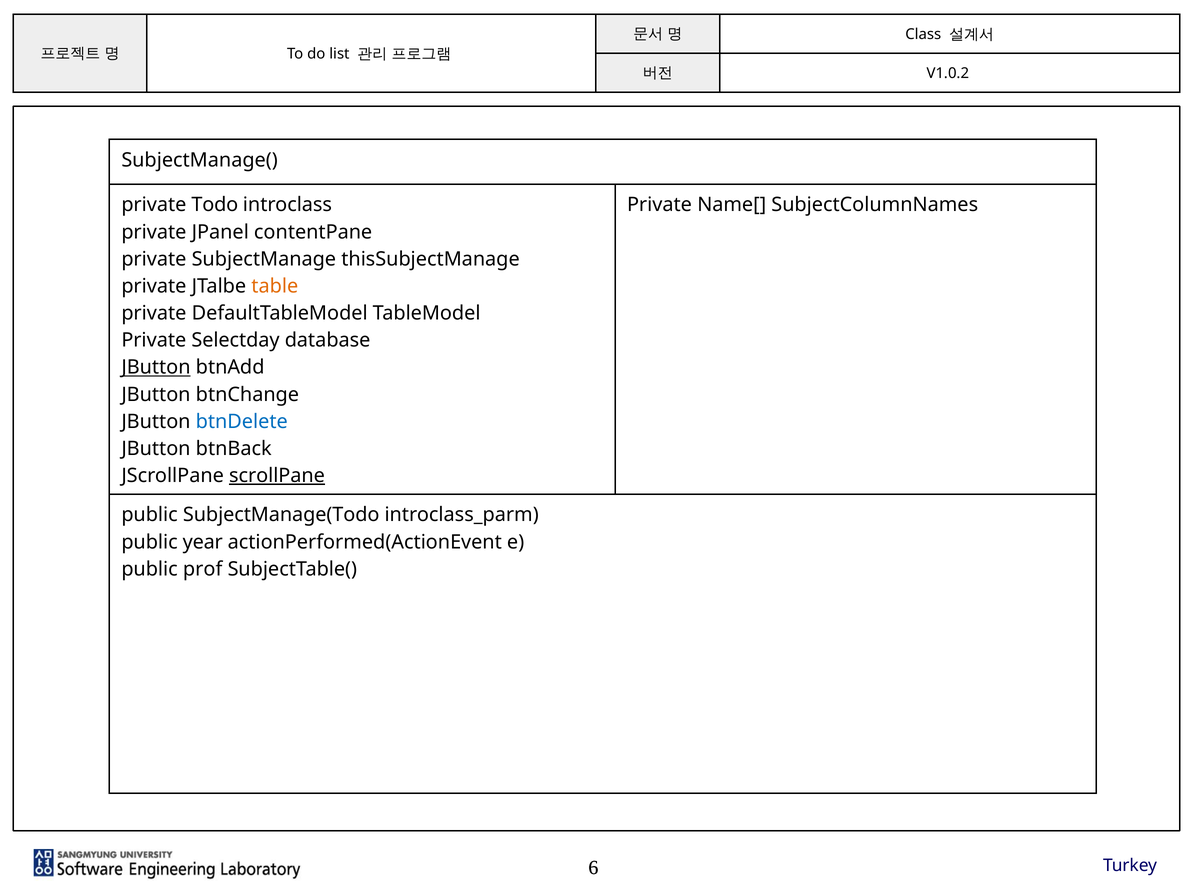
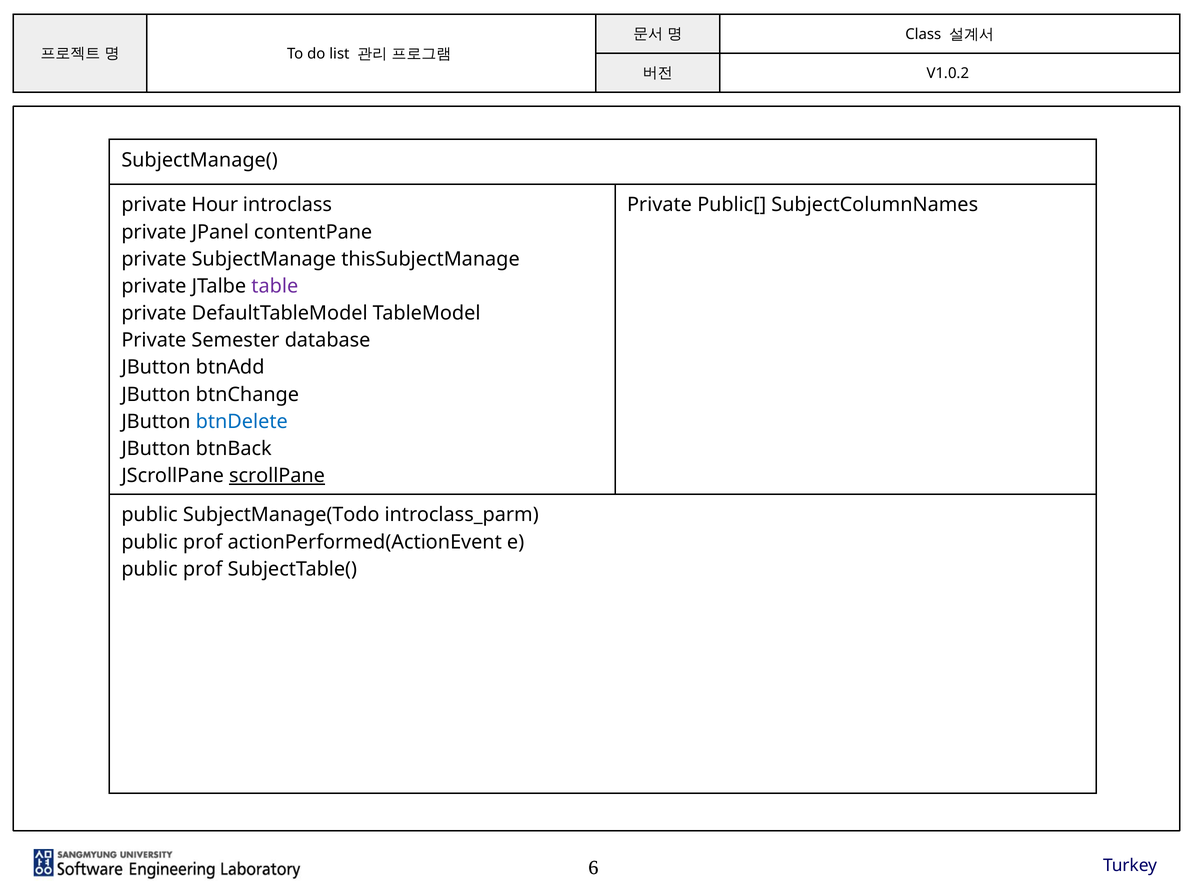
Todo: Todo -> Hour
Name[: Name[ -> Public[
table colour: orange -> purple
Selectday: Selectday -> Semester
JButton at (156, 367) underline: present -> none
year at (203, 542): year -> prof
